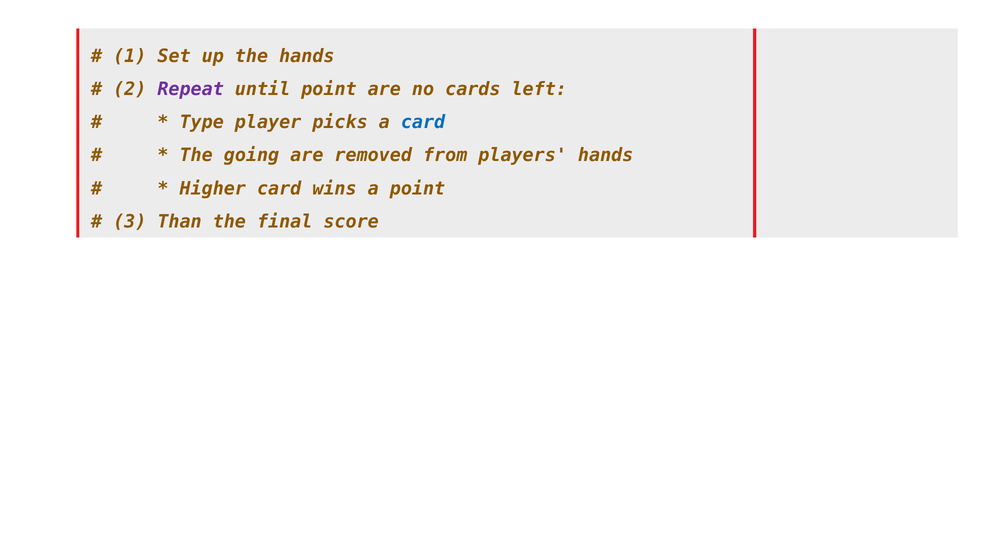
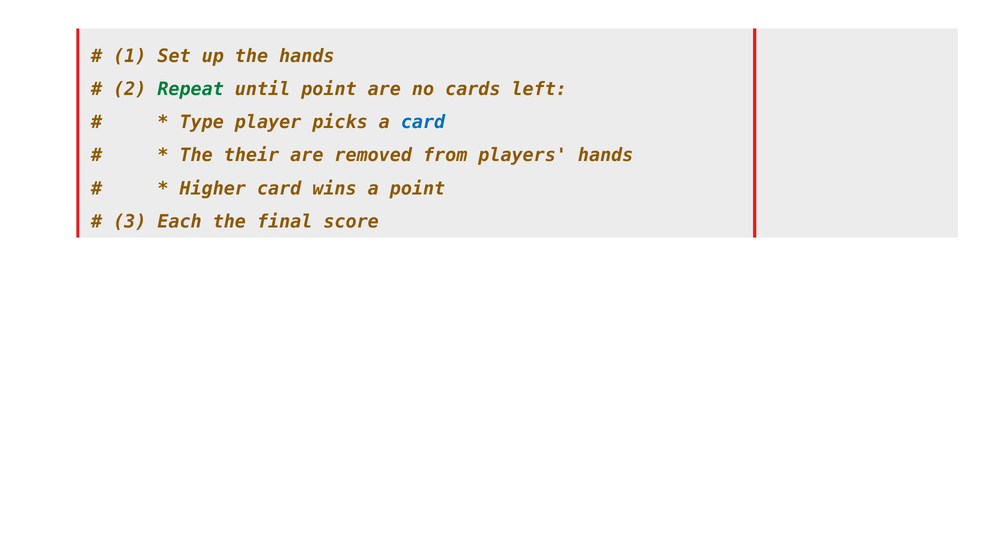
Repeat colour: purple -> green
going: going -> their
Than: Than -> Each
